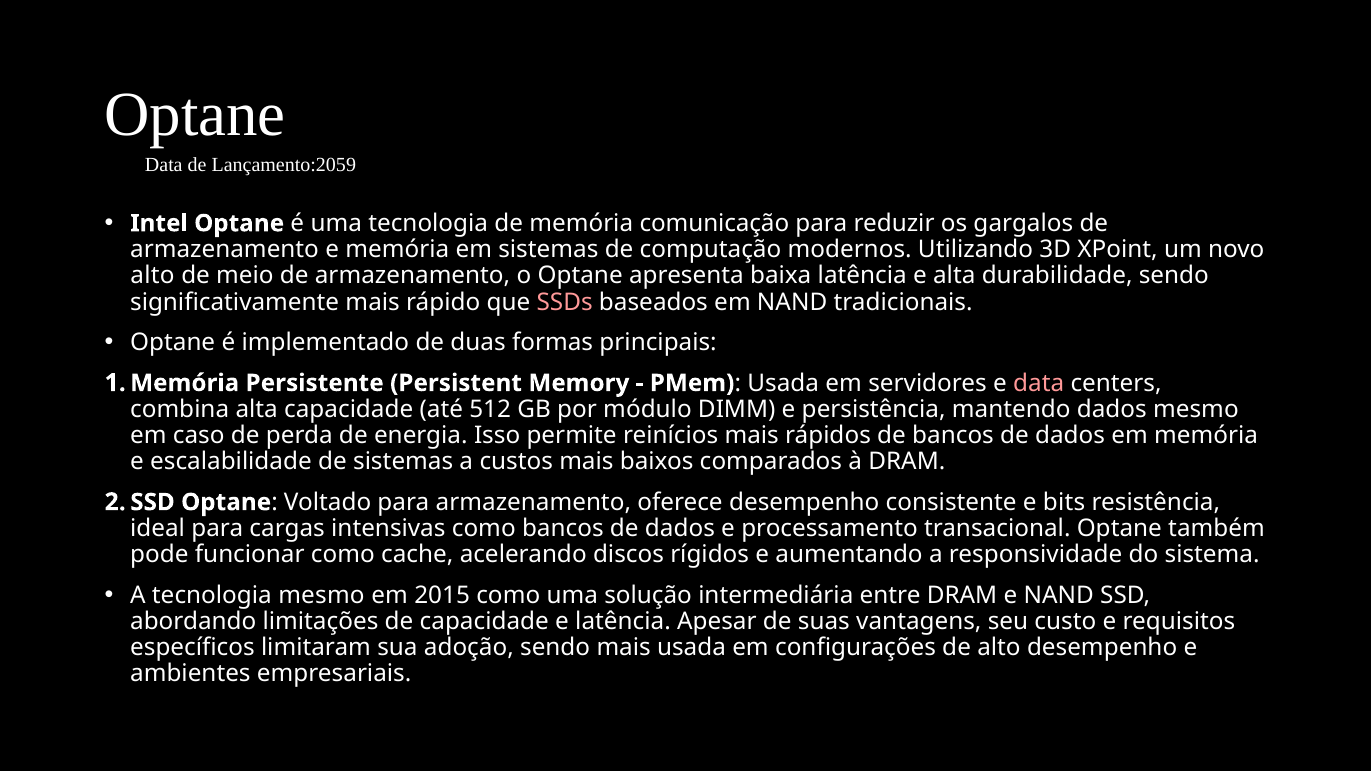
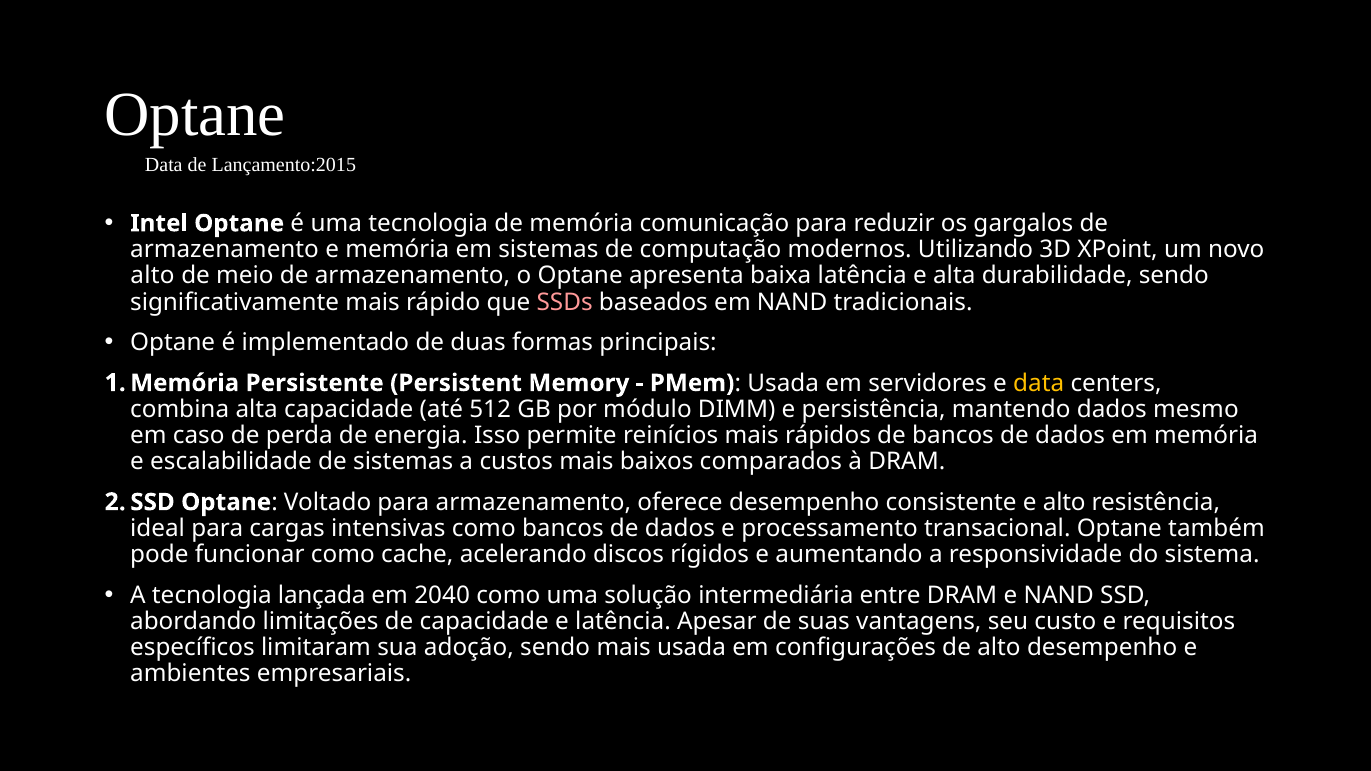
Lançamento:2059: Lançamento:2059 -> Lançamento:2015
data at (1039, 383) colour: pink -> yellow
e bits: bits -> alto
tecnologia mesmo: mesmo -> lançada
2015: 2015 -> 2040
